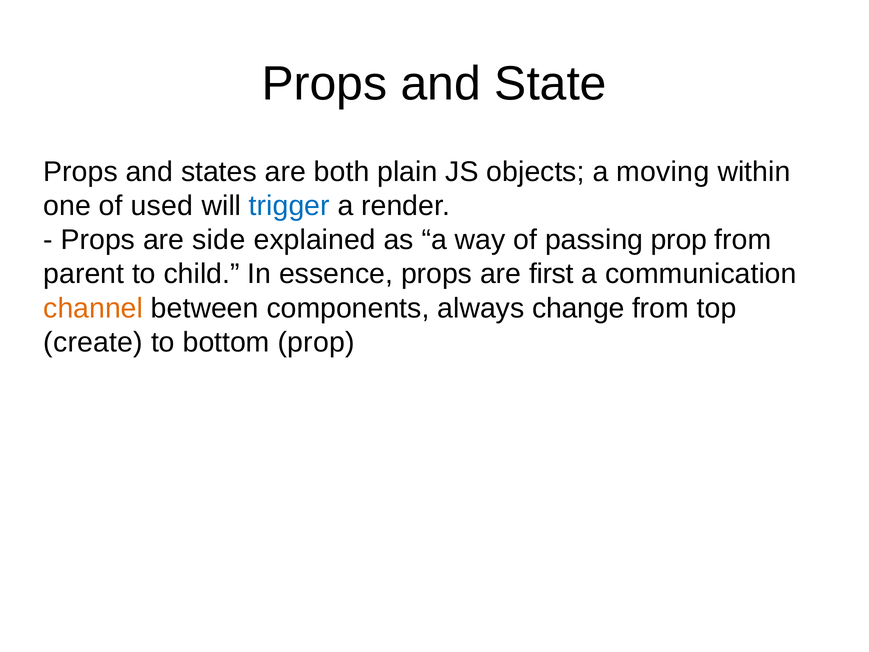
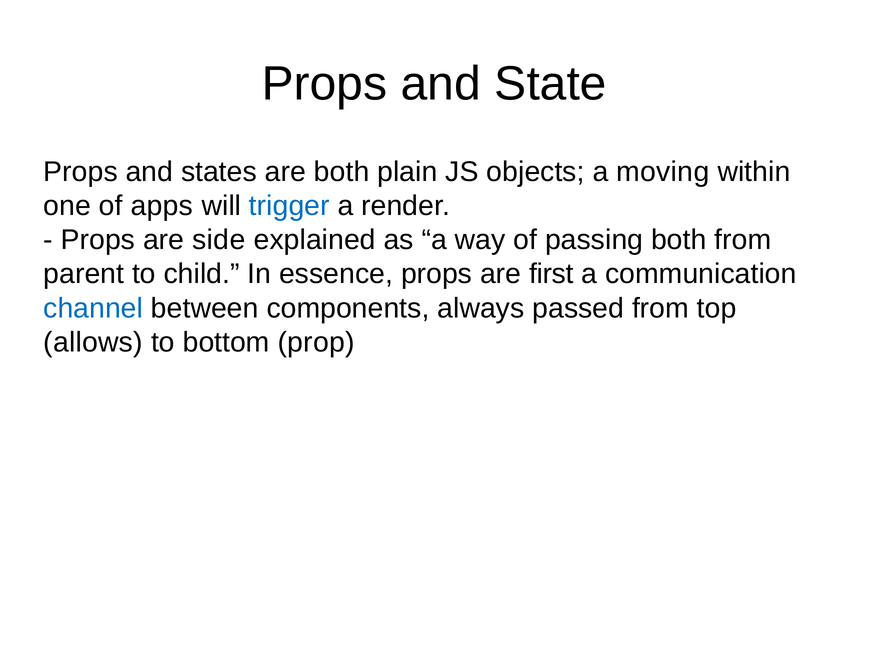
used: used -> apps
passing prop: prop -> both
channel colour: orange -> blue
change: change -> passed
create: create -> allows
